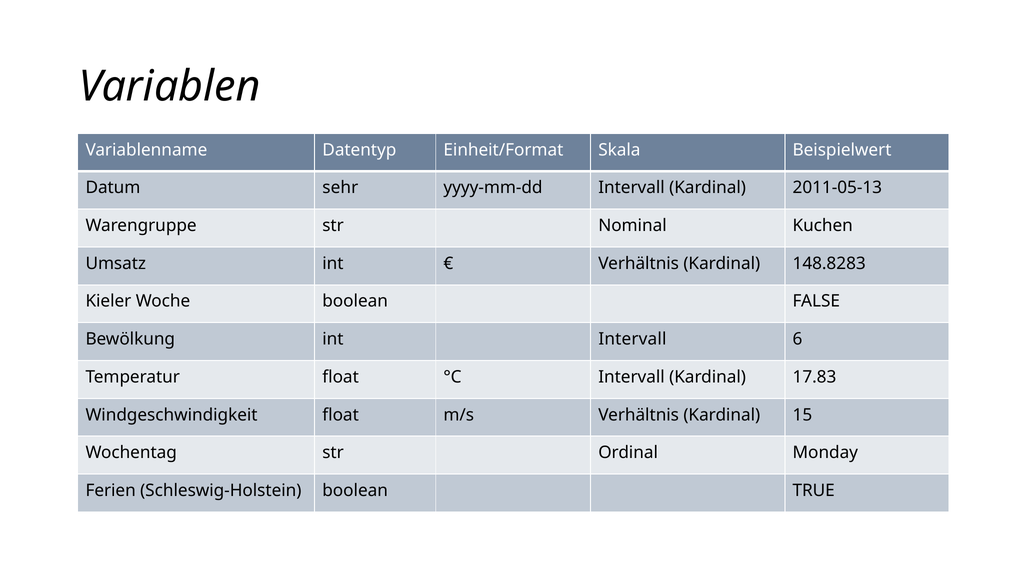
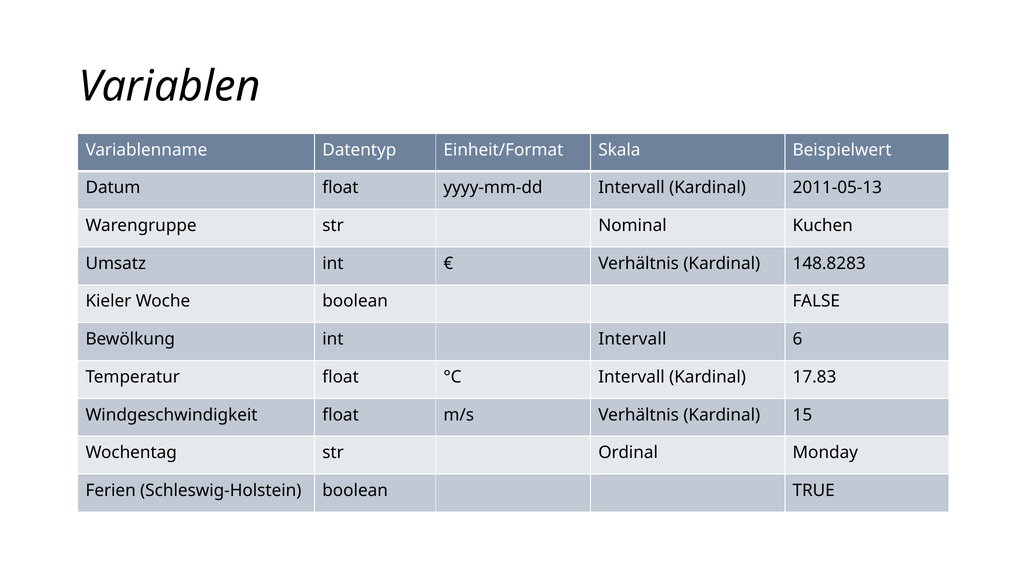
Datum sehr: sehr -> float
